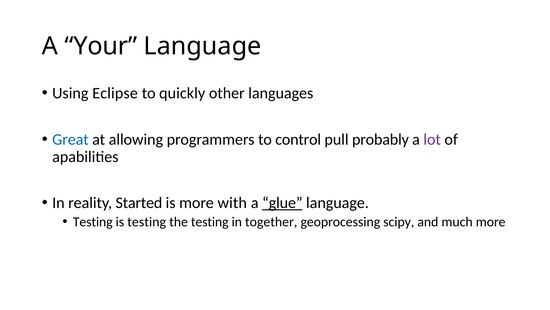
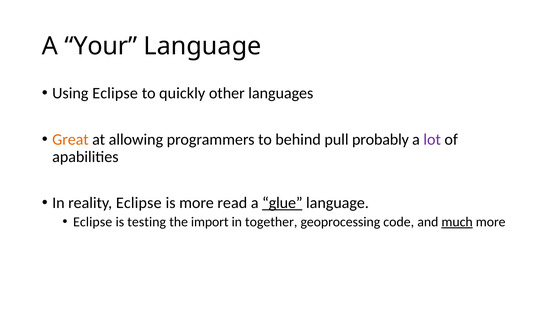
Great colour: blue -> orange
control: control -> behind
reality Started: Started -> Eclipse
with: with -> read
Testing at (93, 222): Testing -> Eclipse
the testing: testing -> import
scipy: scipy -> code
much underline: none -> present
